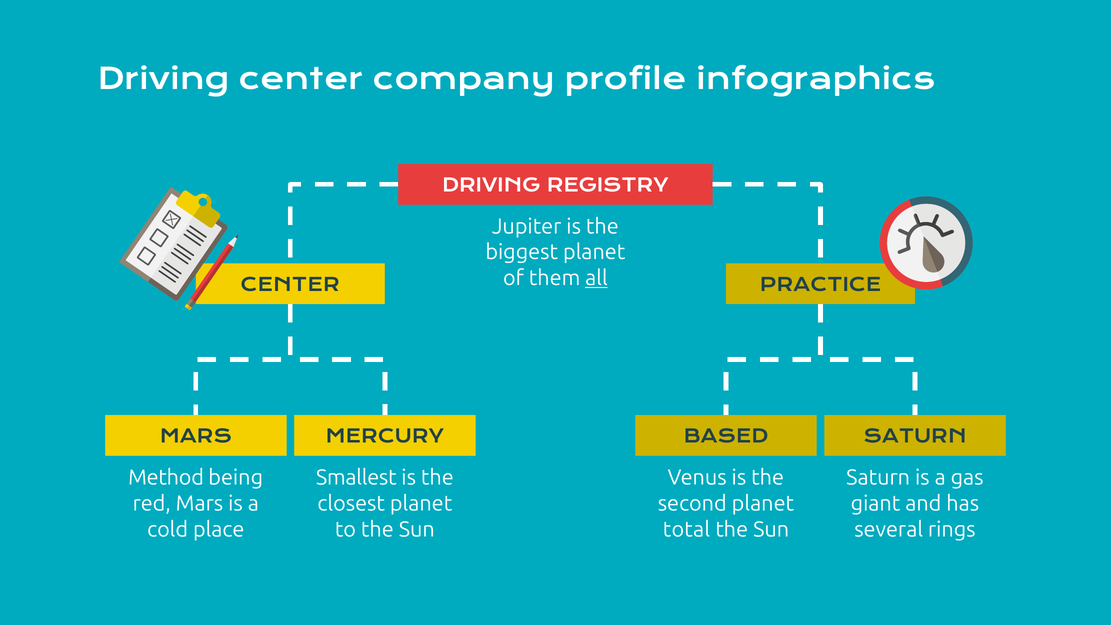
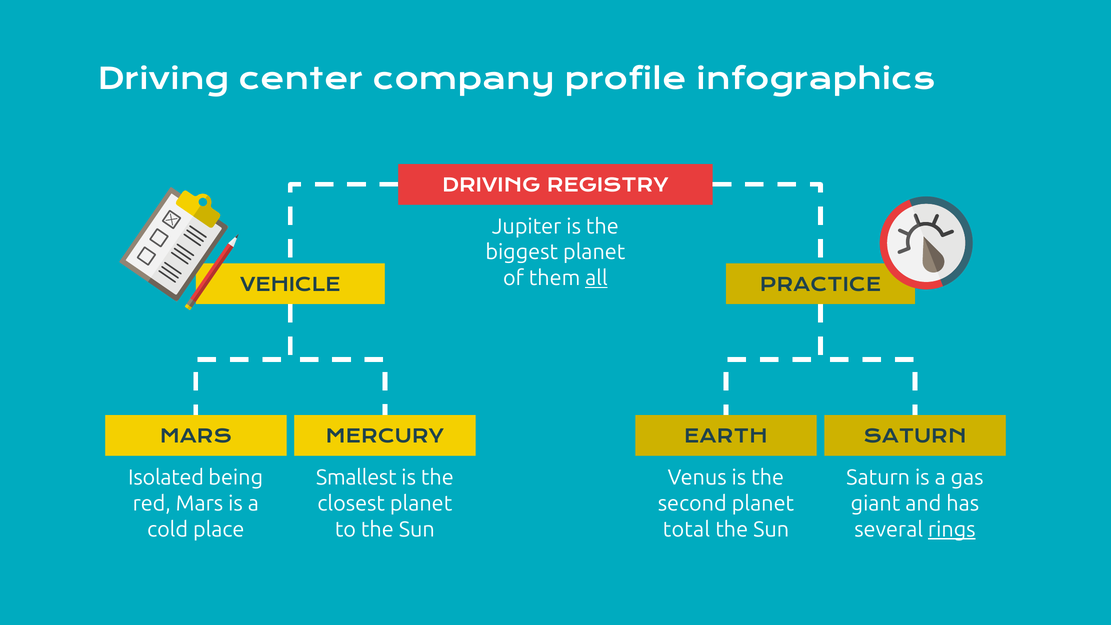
CENTER at (290, 285): CENTER -> VEHICLE
BASED: BASED -> EARTH
Method: Method -> Isolated
rings underline: none -> present
